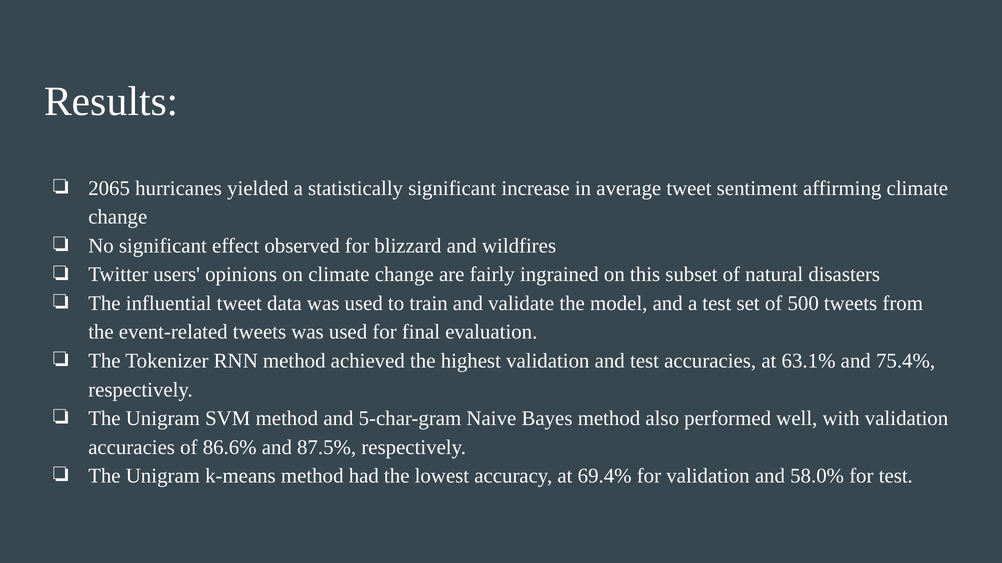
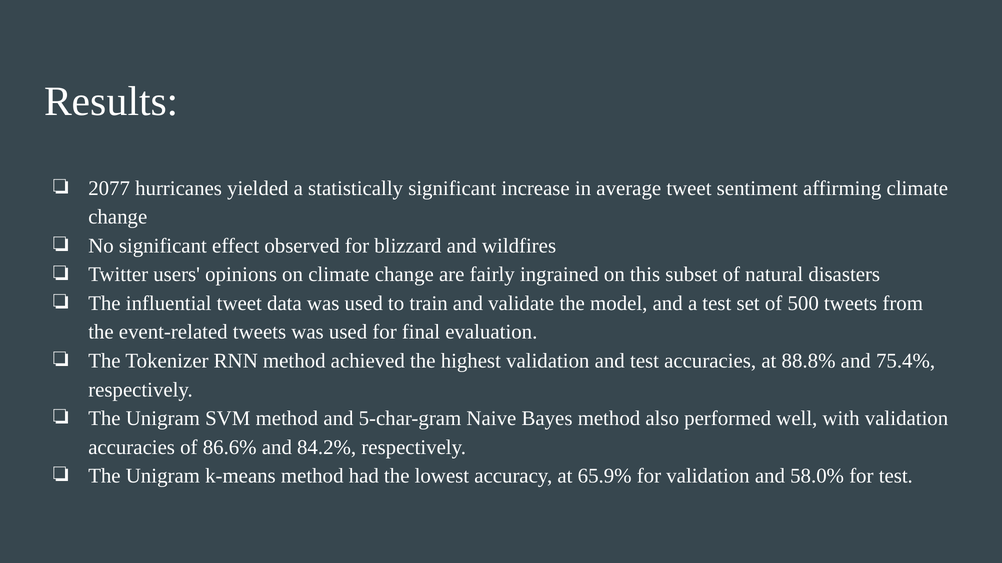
2065: 2065 -> 2077
63.1%: 63.1% -> 88.8%
87.5%: 87.5% -> 84.2%
69.4%: 69.4% -> 65.9%
